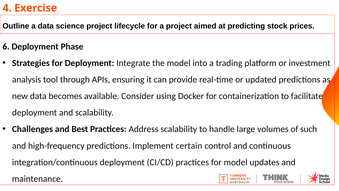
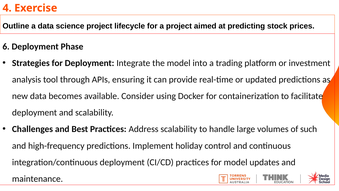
certain: certain -> holiday
